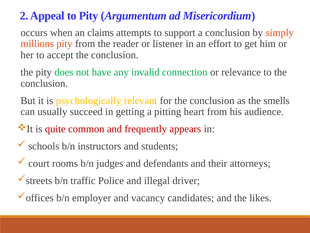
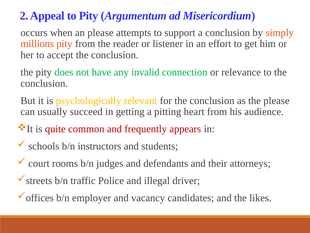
an claims: claims -> please
the smells: smells -> please
